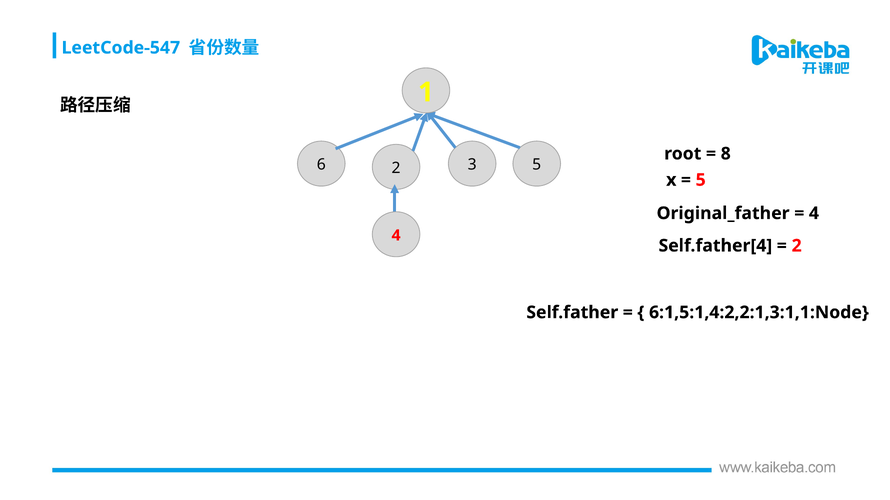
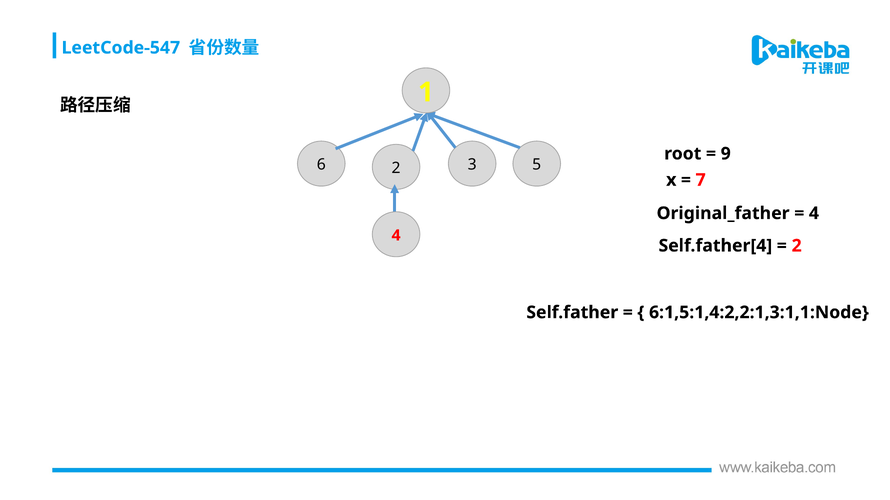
8: 8 -> 9
5 at (701, 180): 5 -> 7
